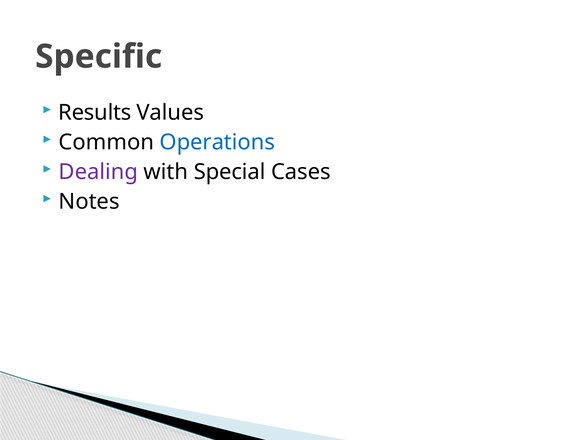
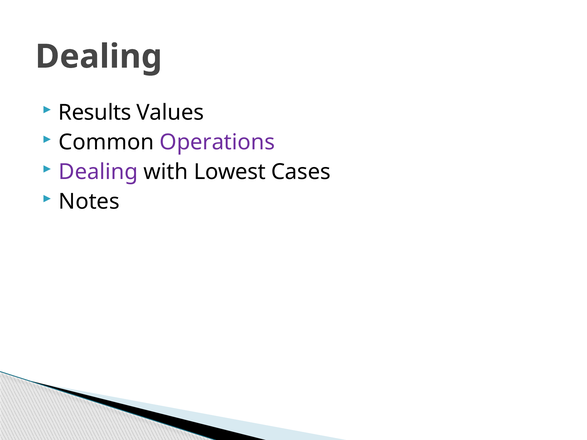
Specific at (99, 57): Specific -> Dealing
Operations colour: blue -> purple
Special: Special -> Lowest
